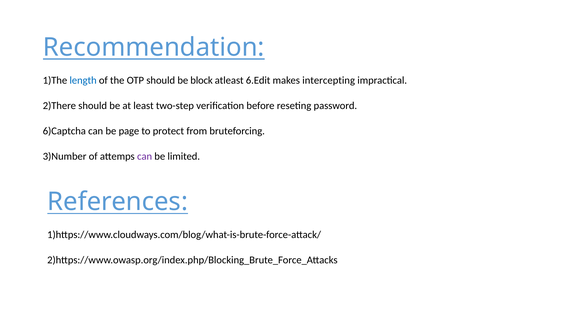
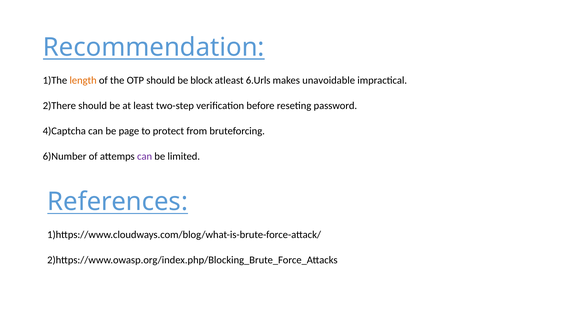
length colour: blue -> orange
6.Edit: 6.Edit -> 6.Urls
intercepting: intercepting -> unavoidable
6)Captcha: 6)Captcha -> 4)Captcha
3)Number: 3)Number -> 6)Number
